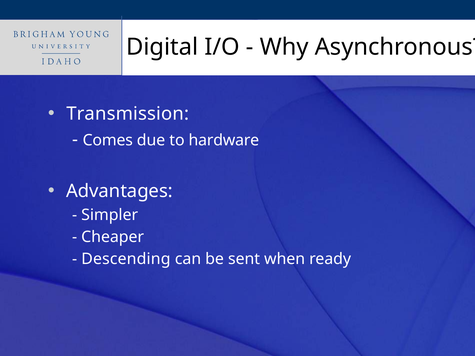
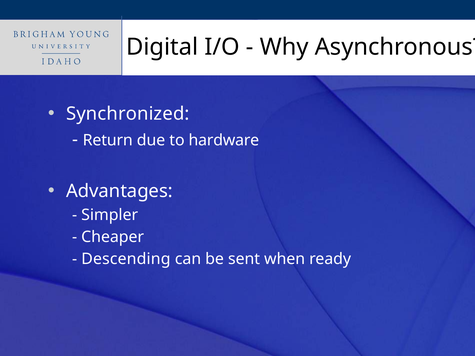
Transmission: Transmission -> Synchronized
Comes: Comes -> Return
